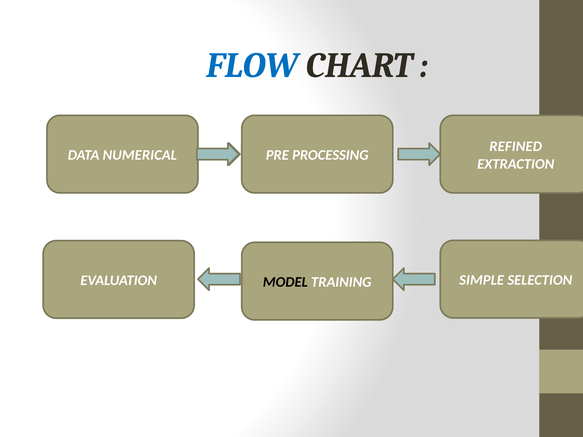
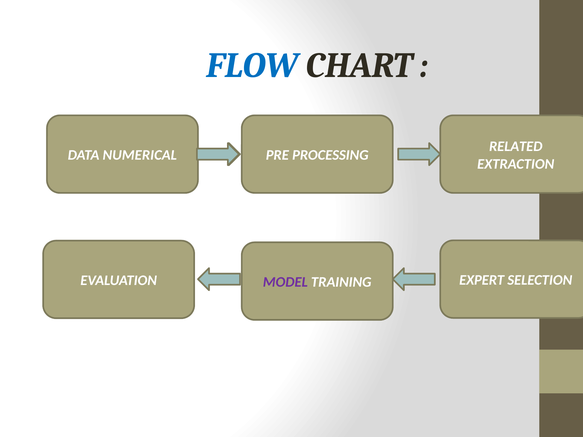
REFINED: REFINED -> RELATED
MODEL colour: black -> purple
SIMPLE: SIMPLE -> EXPERT
